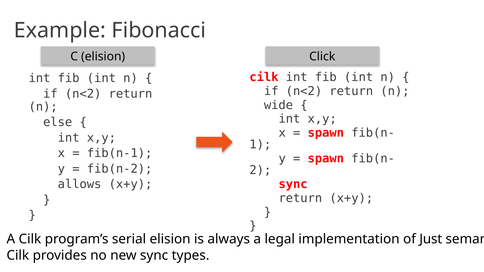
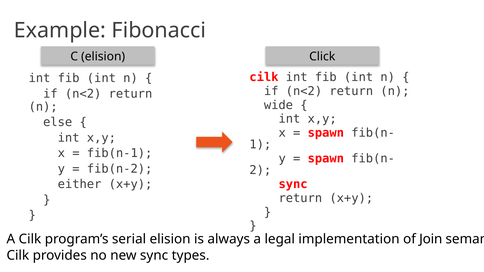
allows: allows -> either
Just: Just -> Join
